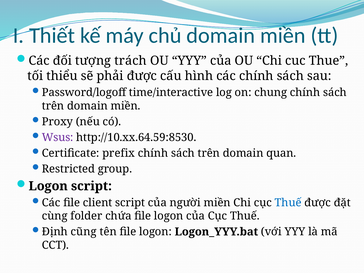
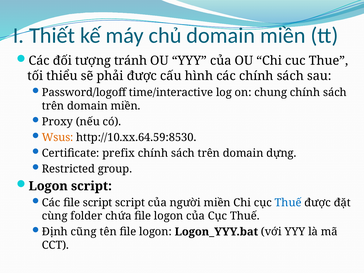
trách: trách -> tránh
Wsus colour: purple -> orange
quan: quan -> dựng
file client: client -> script
